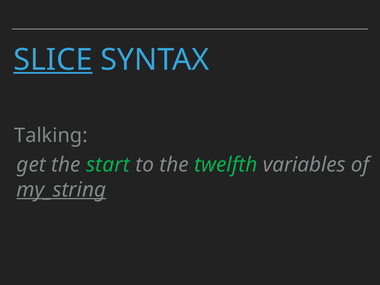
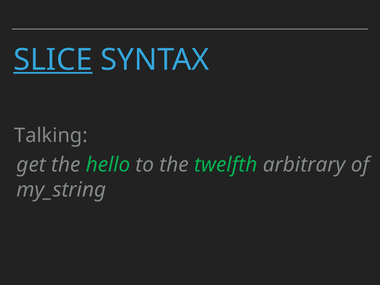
start: start -> hello
variables: variables -> arbitrary
my_string underline: present -> none
